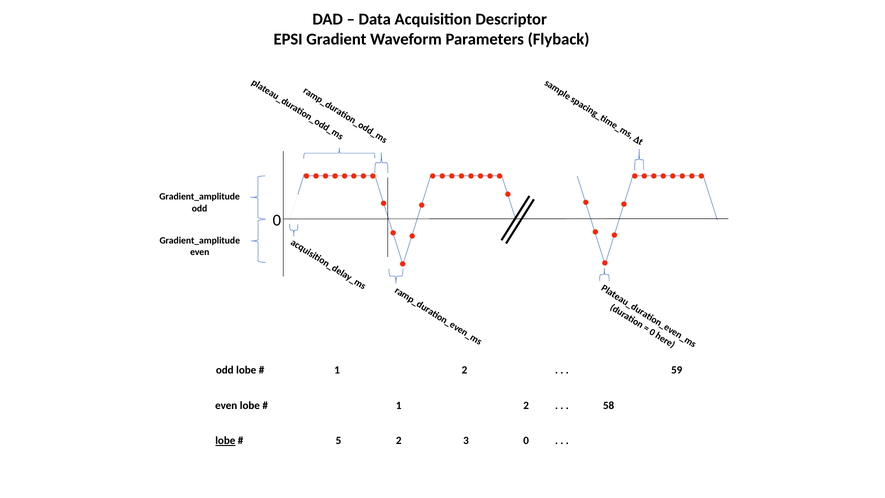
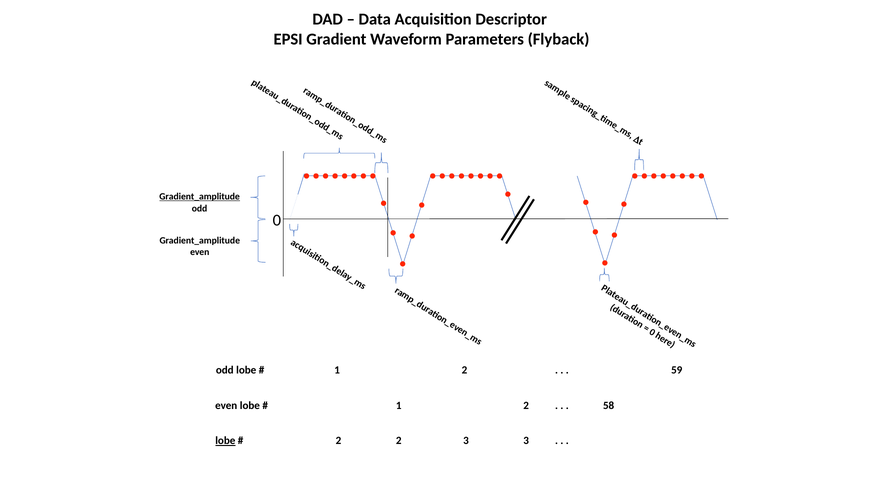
Gradient_amplitude at (200, 197) underline: none -> present
5 at (339, 441): 5 -> 2
0 at (526, 441): 0 -> 3
